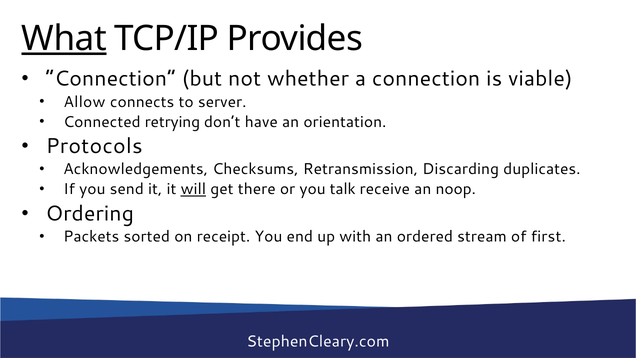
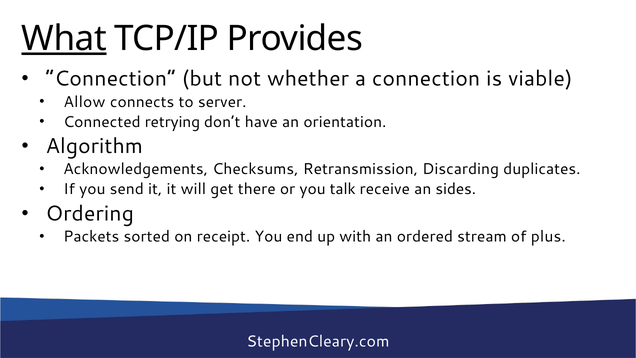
Protocols: Protocols -> Algorithm
will underline: present -> none
noop: noop -> sides
first: first -> plus
